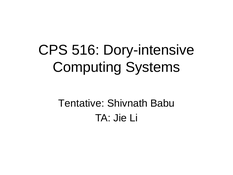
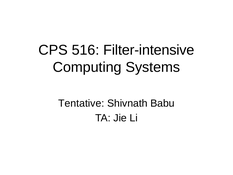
Dory-intensive: Dory-intensive -> Filter-intensive
